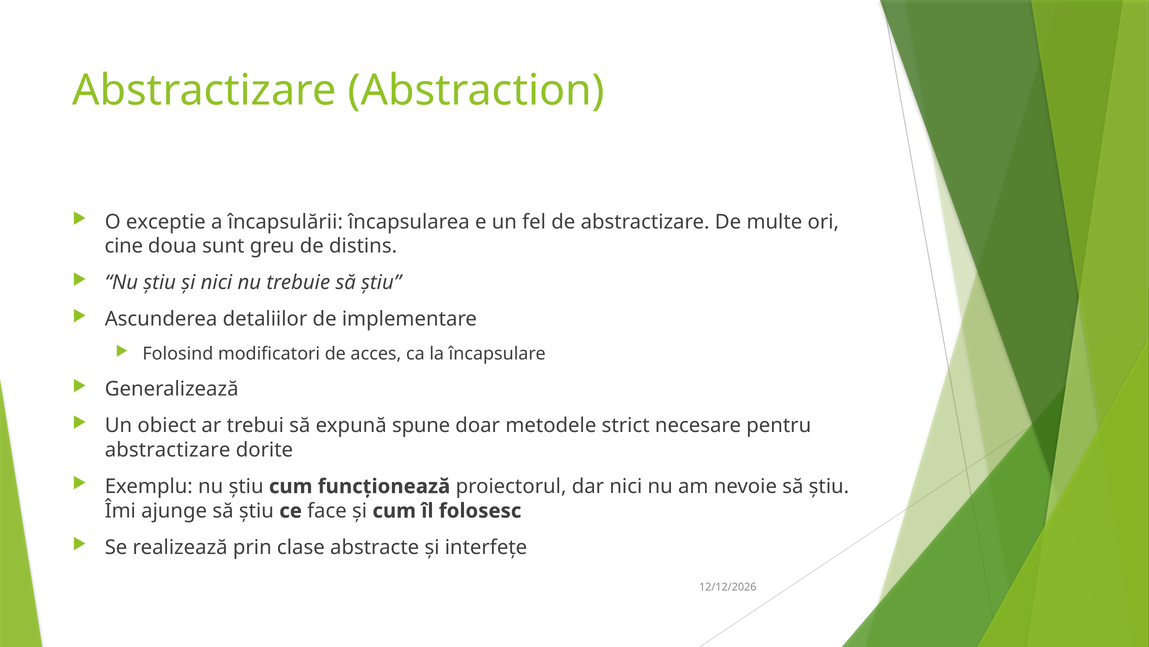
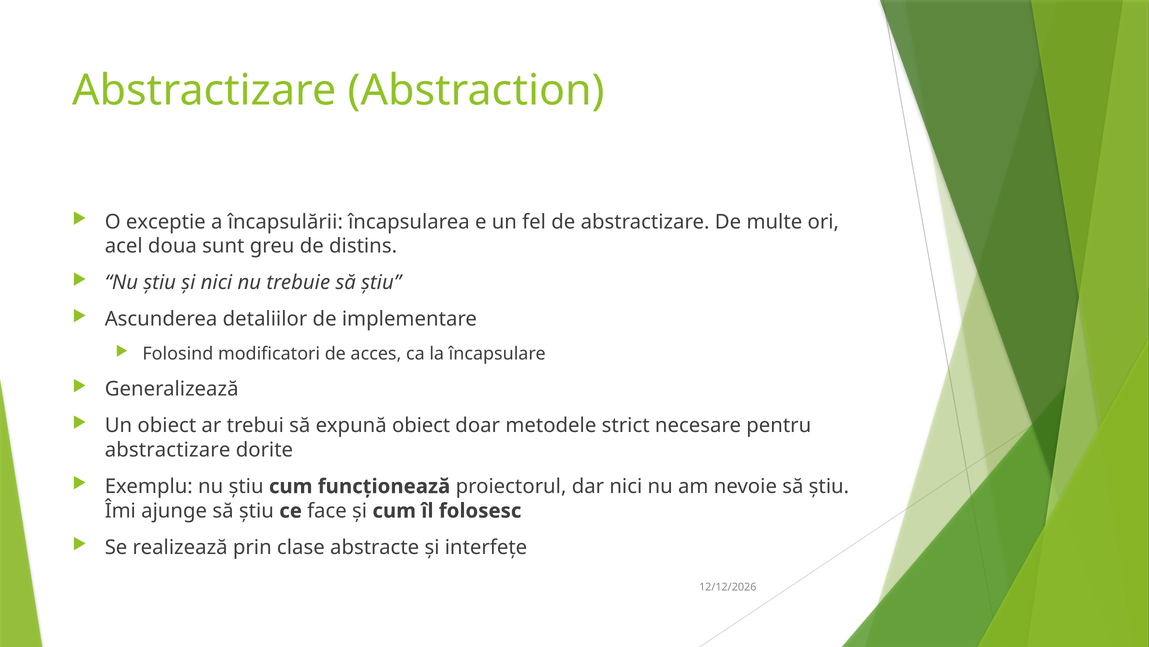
cine: cine -> acel
expună spune: spune -> obiect
